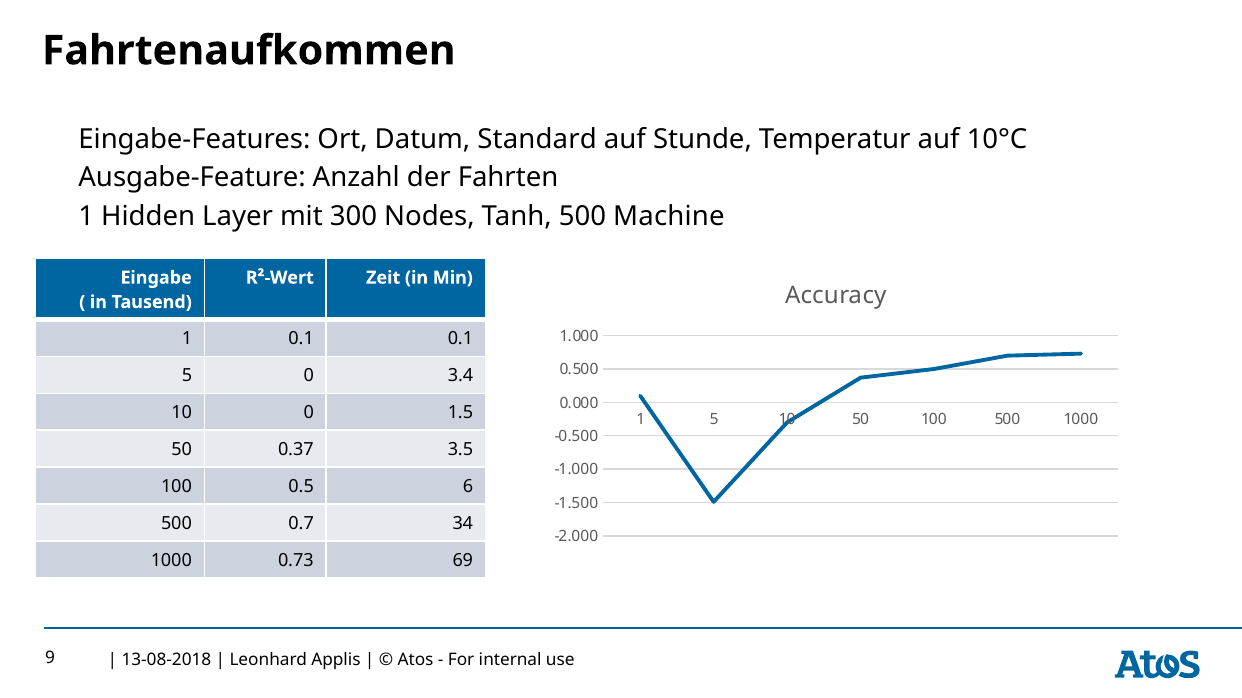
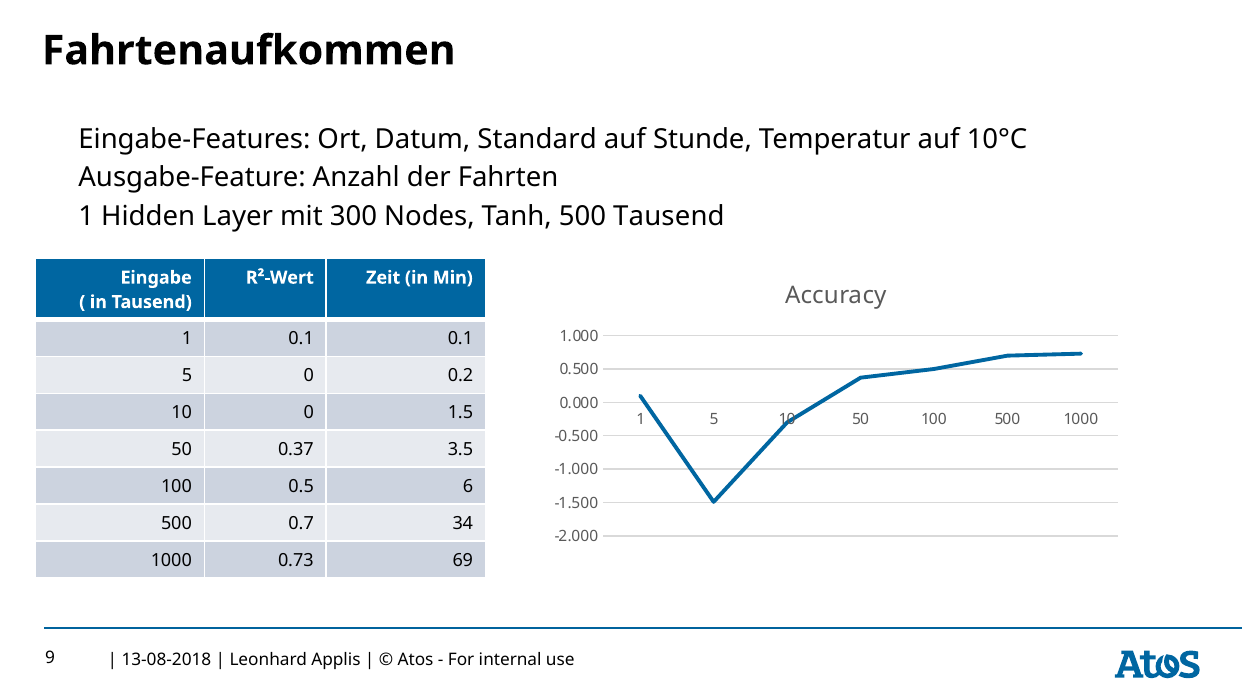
500 Machine: Machine -> Tausend
3.4: 3.4 -> 0.2
